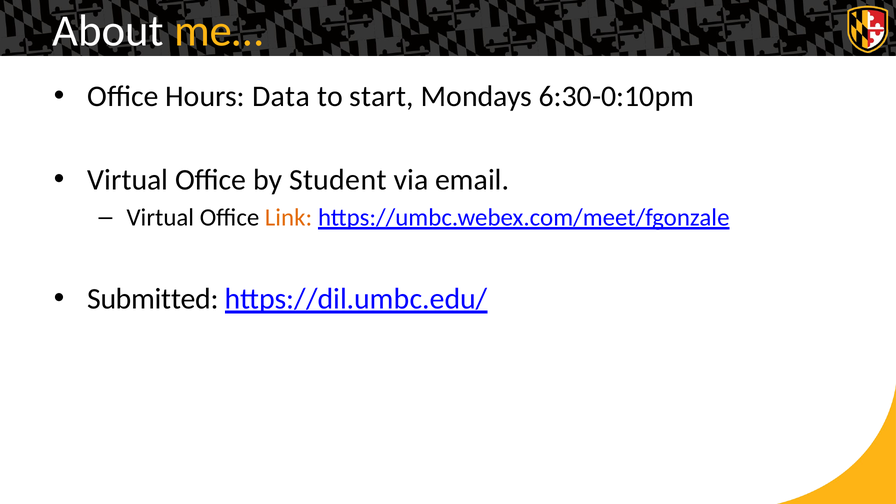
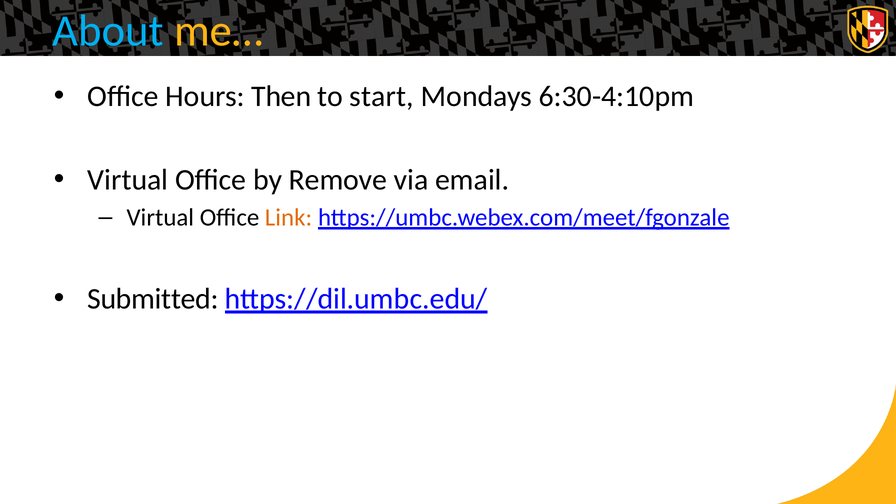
About colour: white -> light blue
Data: Data -> Then
6:30-0:10pm: 6:30-0:10pm -> 6:30-4:10pm
Student: Student -> Remove
